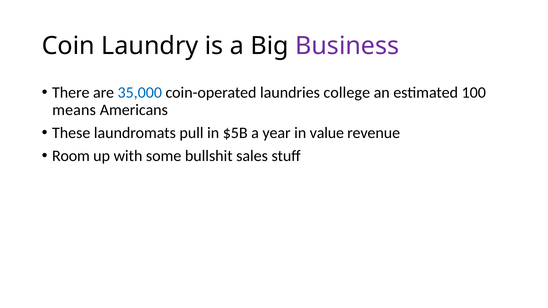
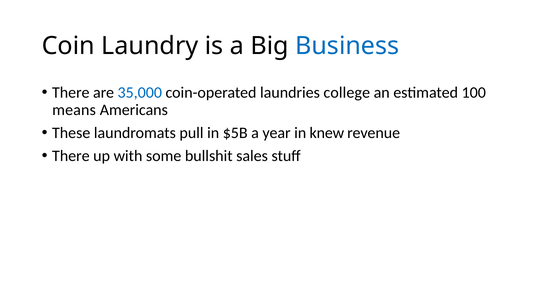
Business colour: purple -> blue
value: value -> knew
Room at (71, 156): Room -> There
